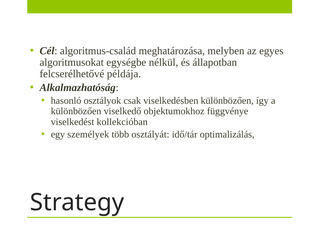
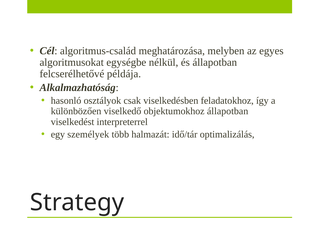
viselkedésben különbözően: különbözően -> feladatokhoz
objektumokhoz függvénye: függvénye -> állapotban
kollekcióban: kollekcióban -> interpreterrel
osztályát: osztályát -> halmazát
